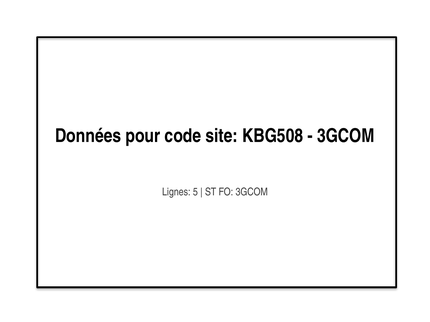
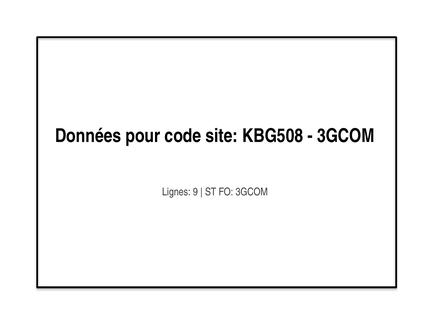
5: 5 -> 9
